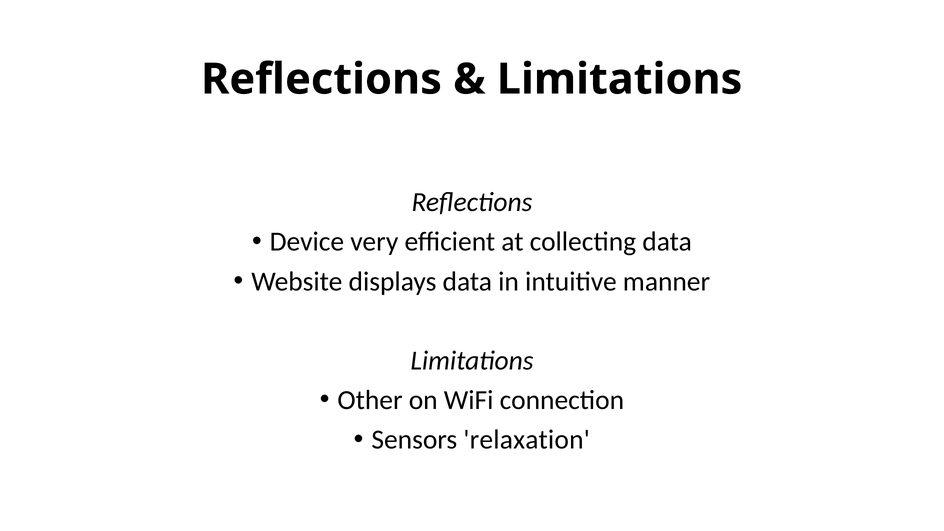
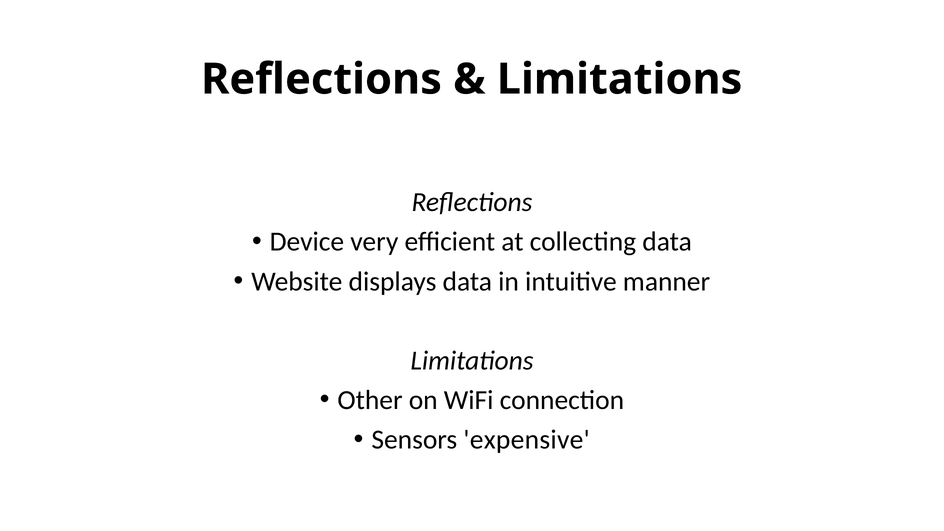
relaxation: relaxation -> expensive
